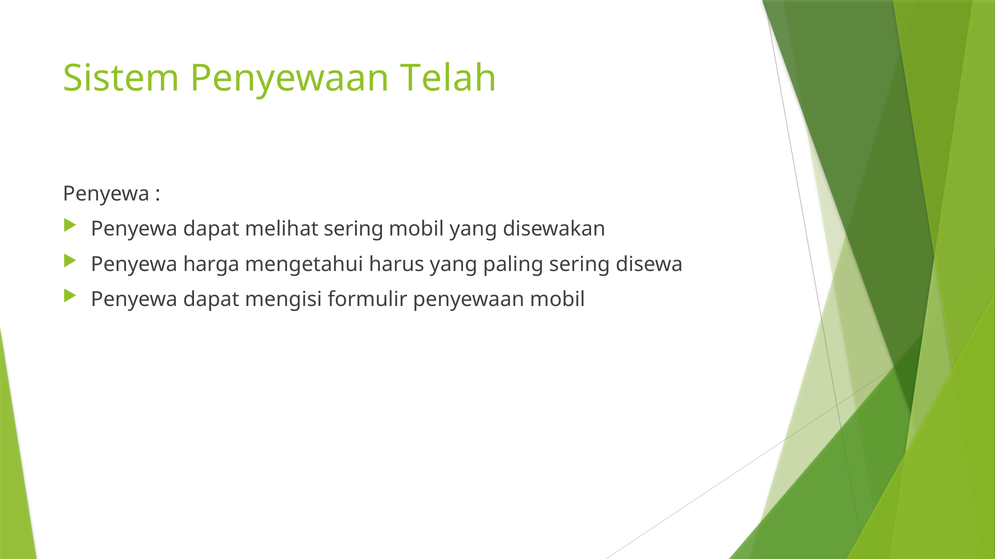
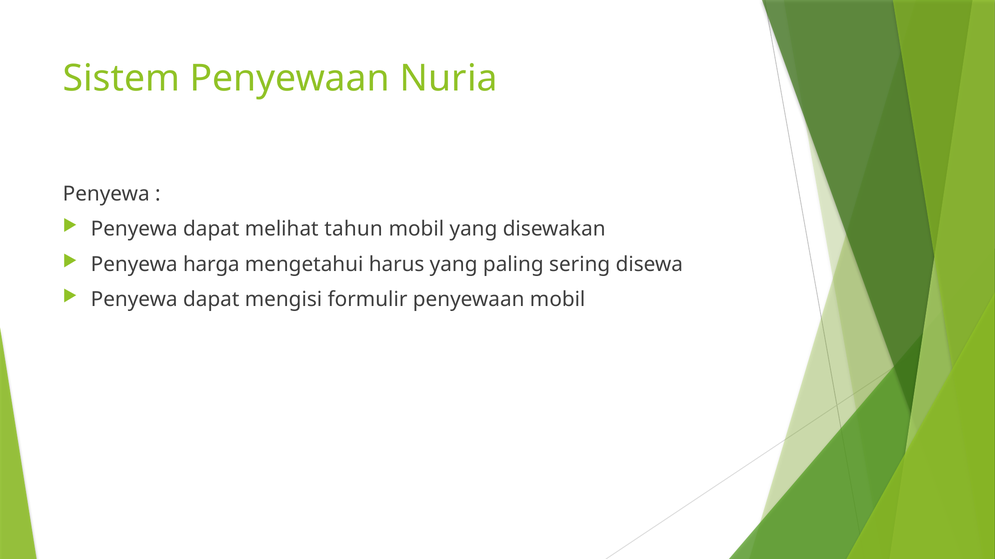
Telah: Telah -> Nuria
melihat sering: sering -> tahun
